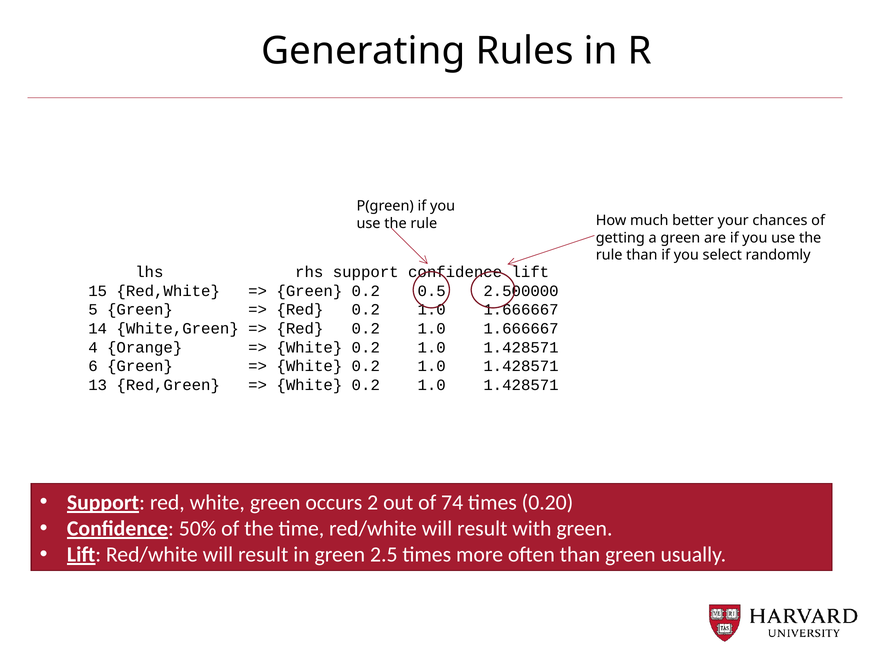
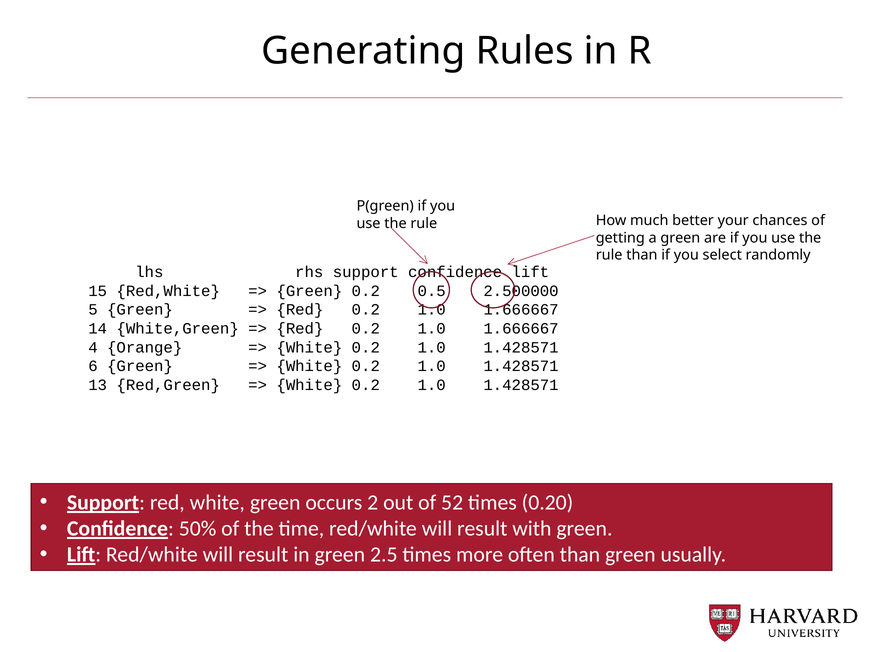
74: 74 -> 52
